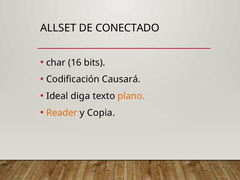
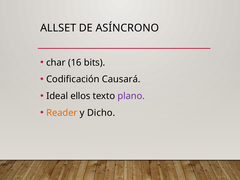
CONECTADO: CONECTADO -> ASÍNCRONO
diga: diga -> ellos
plano colour: orange -> purple
Copia: Copia -> Dicho
